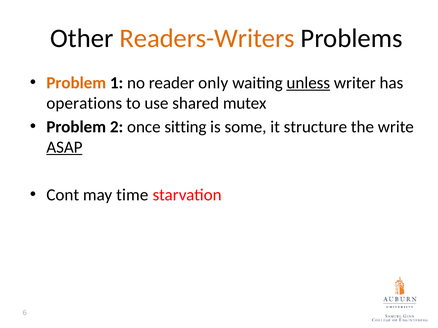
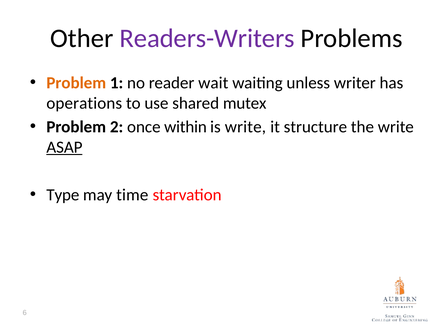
Readers-Writers colour: orange -> purple
only: only -> wait
unless underline: present -> none
sitting: sitting -> within
is some: some -> write
Cont: Cont -> Type
